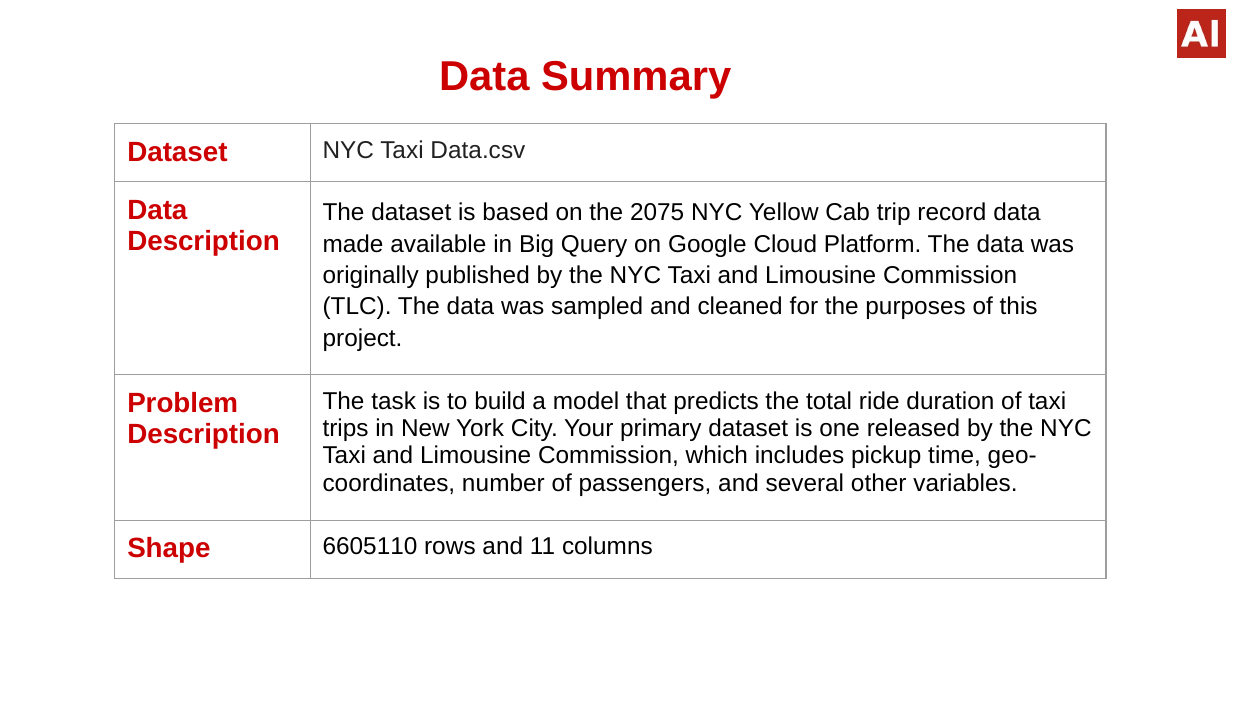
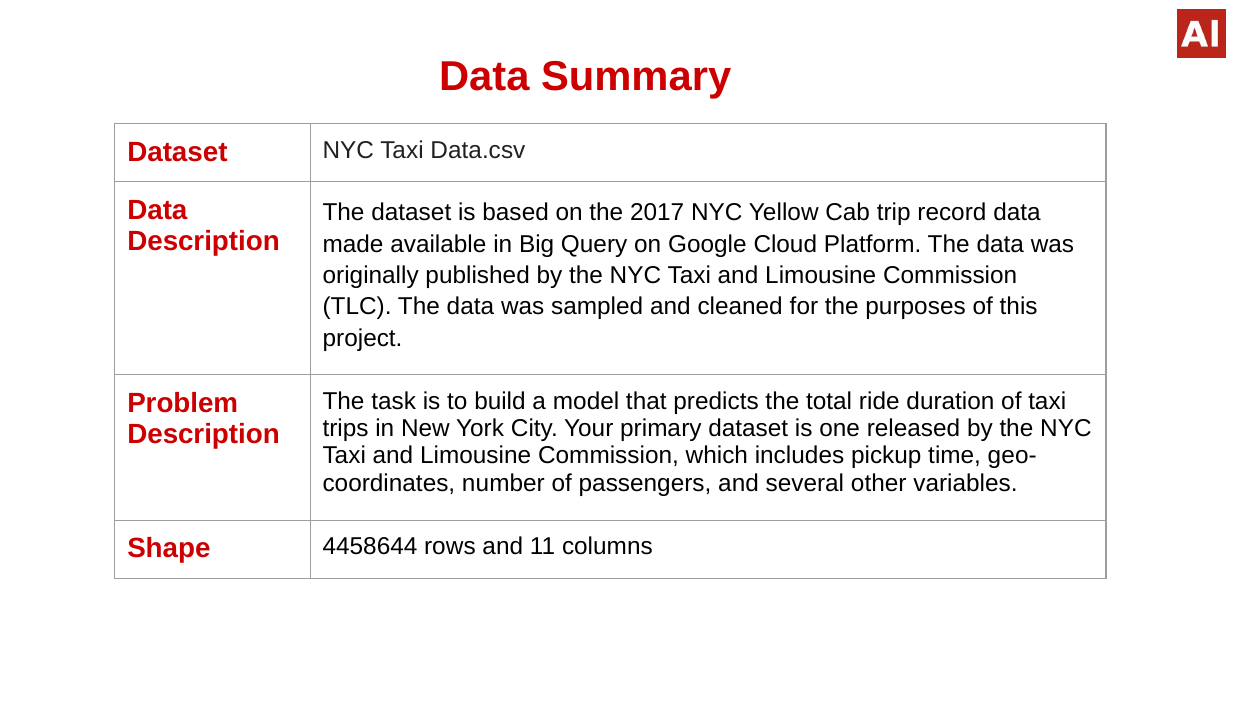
2075: 2075 -> 2017
6605110: 6605110 -> 4458644
